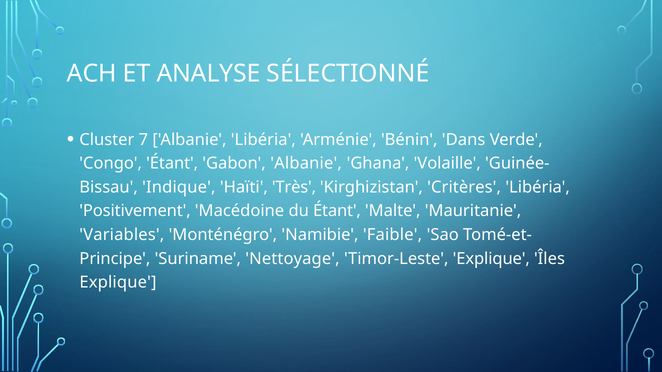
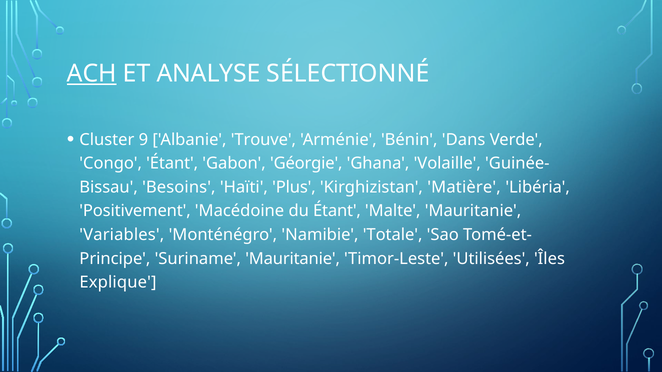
ACH underline: none -> present
7: 7 -> 9
Albanie Libéria: Libéria -> Trouve
Gabon Albanie: Albanie -> Géorgie
Indique: Indique -> Besoins
Très: Très -> Plus
Critères: Critères -> Matière
Faible: Faible -> Totale
Suriname Nettoyage: Nettoyage -> Mauritanie
Timor-Leste Explique: Explique -> Utilisées
